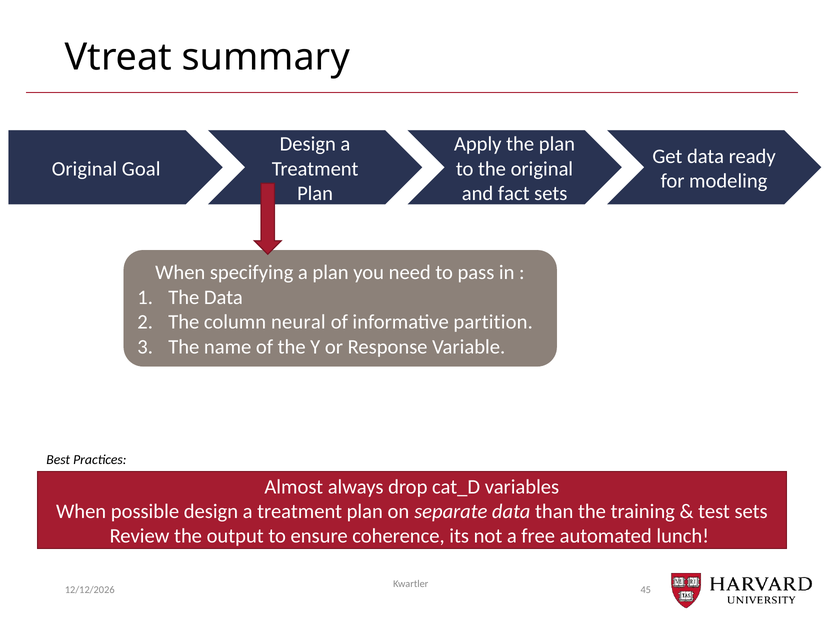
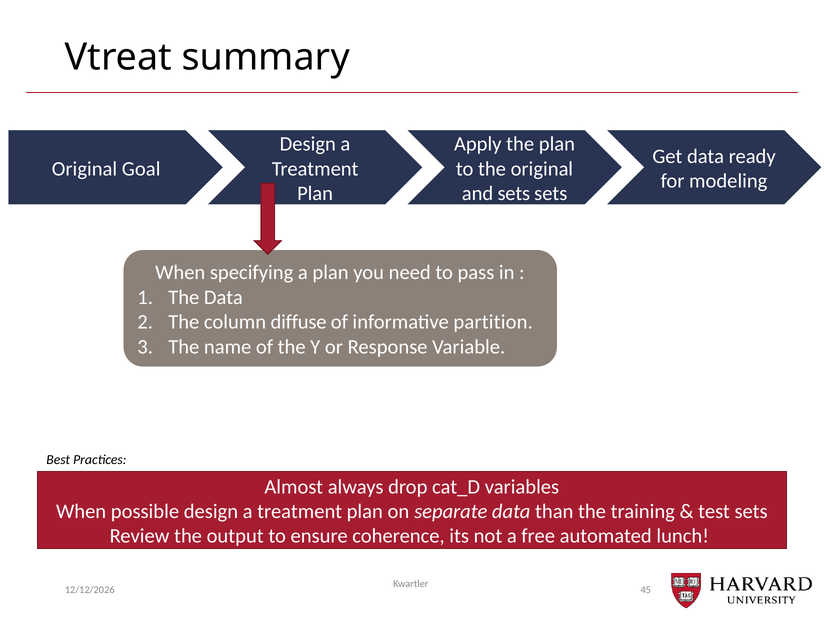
and fact: fact -> sets
neural: neural -> diffuse
